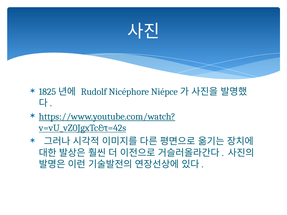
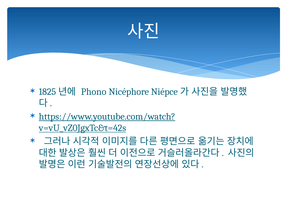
Rudolf: Rudolf -> Phono
